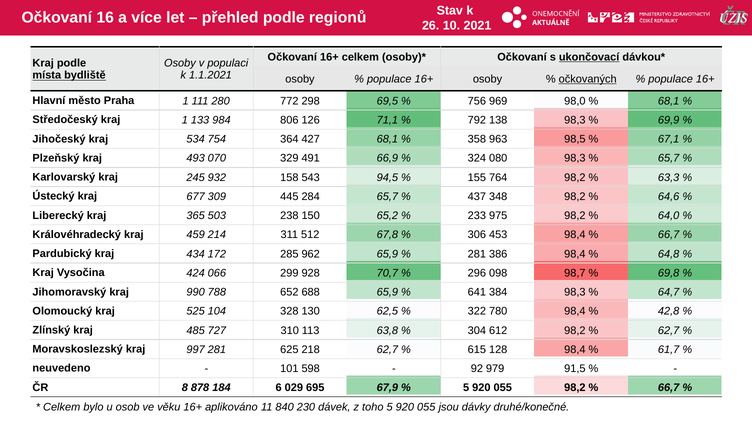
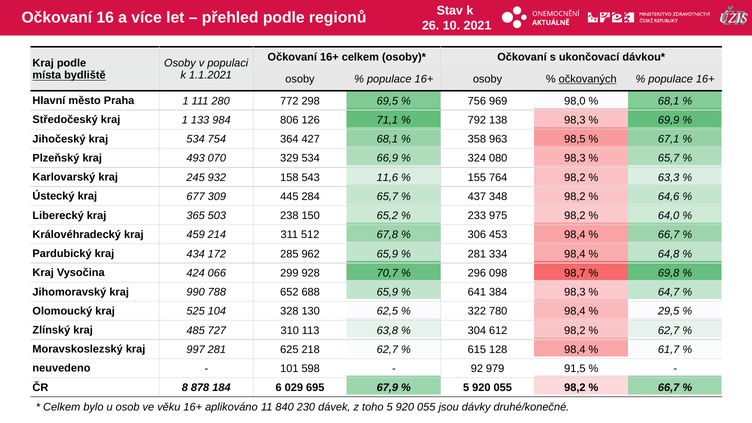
ukončovací underline: present -> none
329 491: 491 -> 534
94,5: 94,5 -> 11,6
386: 386 -> 334
42,8: 42,8 -> 29,5
